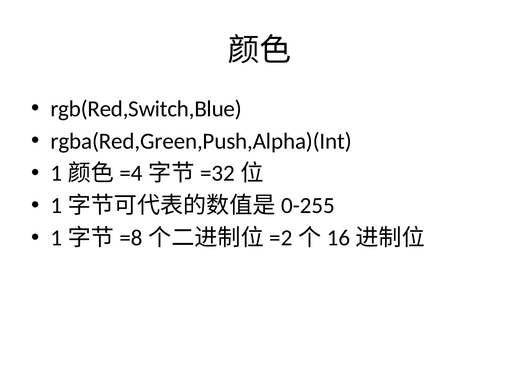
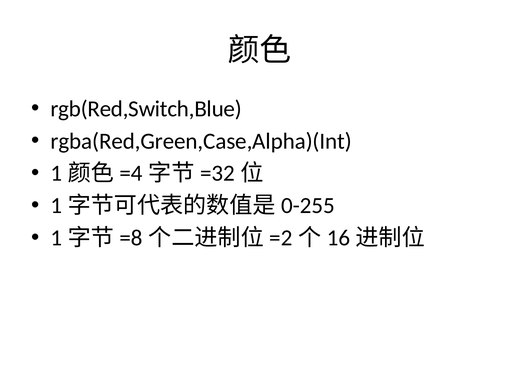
rgba(Red,Green,Push,Alpha)(Int: rgba(Red,Green,Push,Alpha)(Int -> rgba(Red,Green,Case,Alpha)(Int
